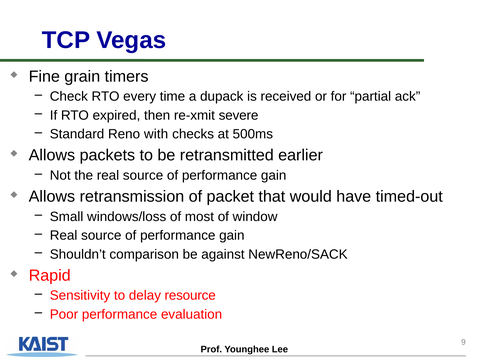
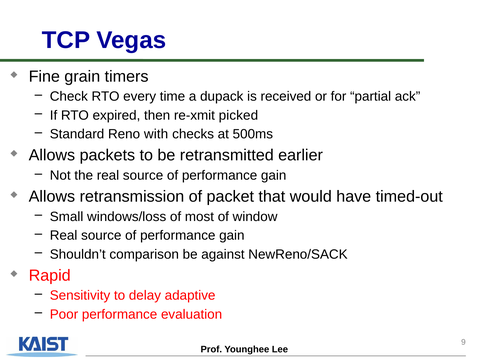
severe: severe -> picked
resource: resource -> adaptive
